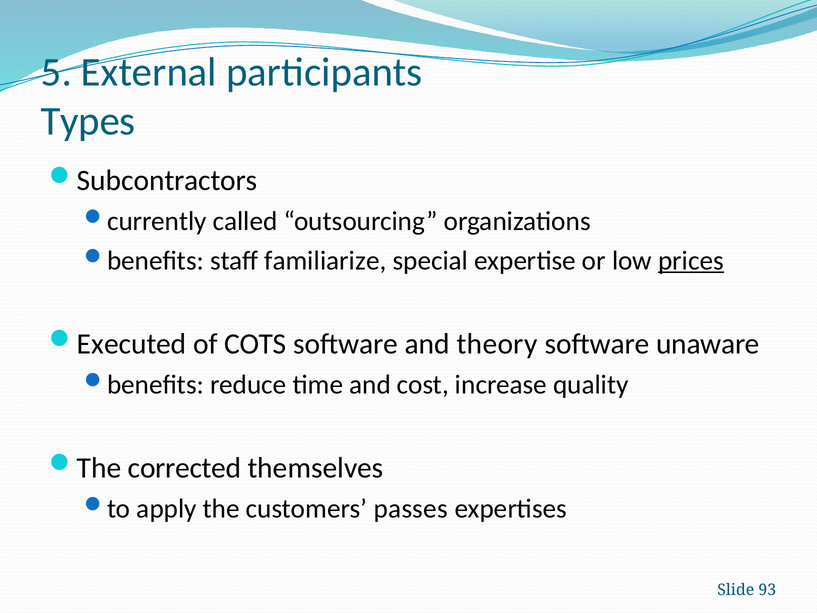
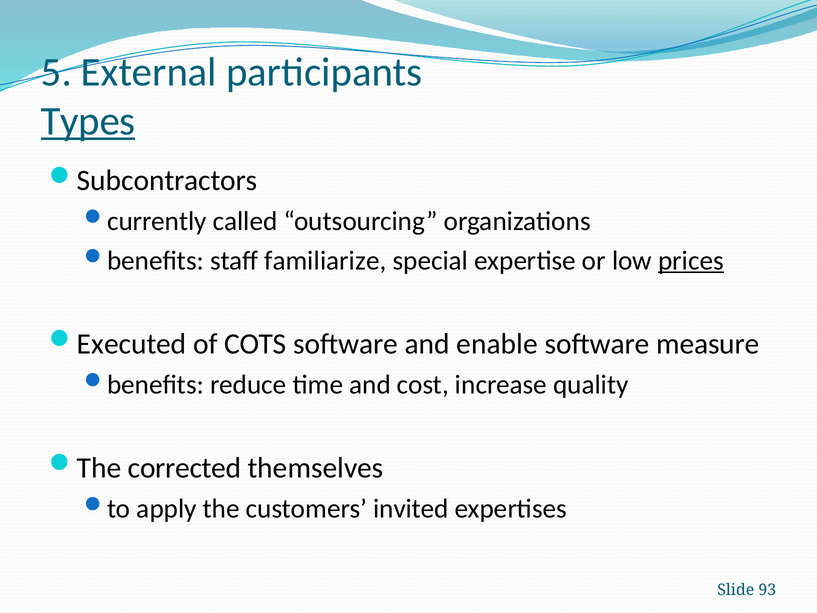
Types underline: none -> present
theory: theory -> enable
unaware: unaware -> measure
passes: passes -> invited
